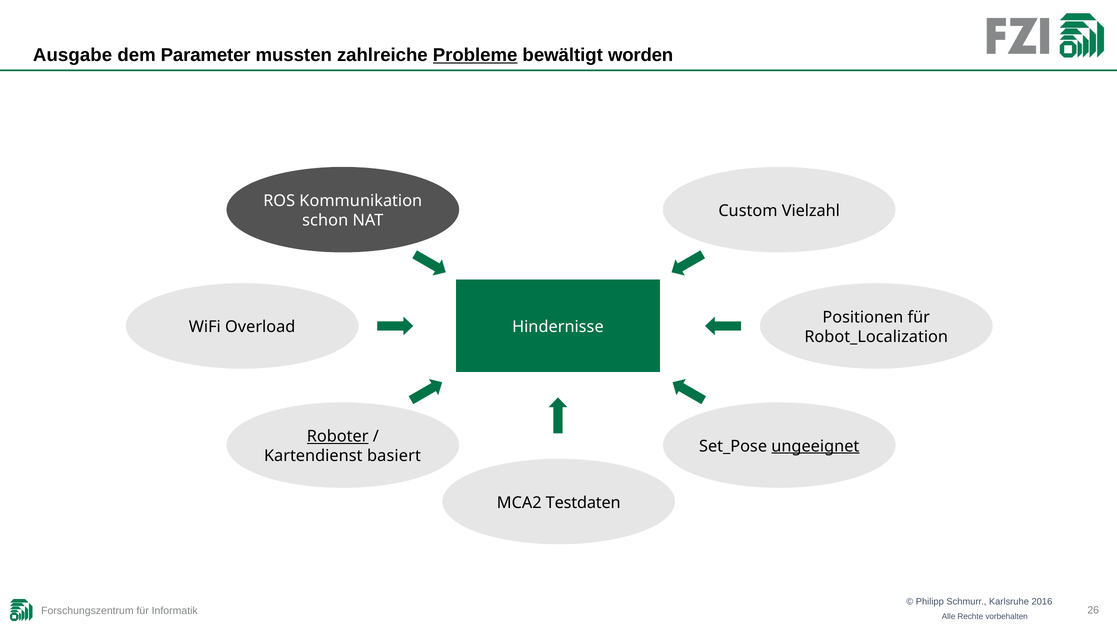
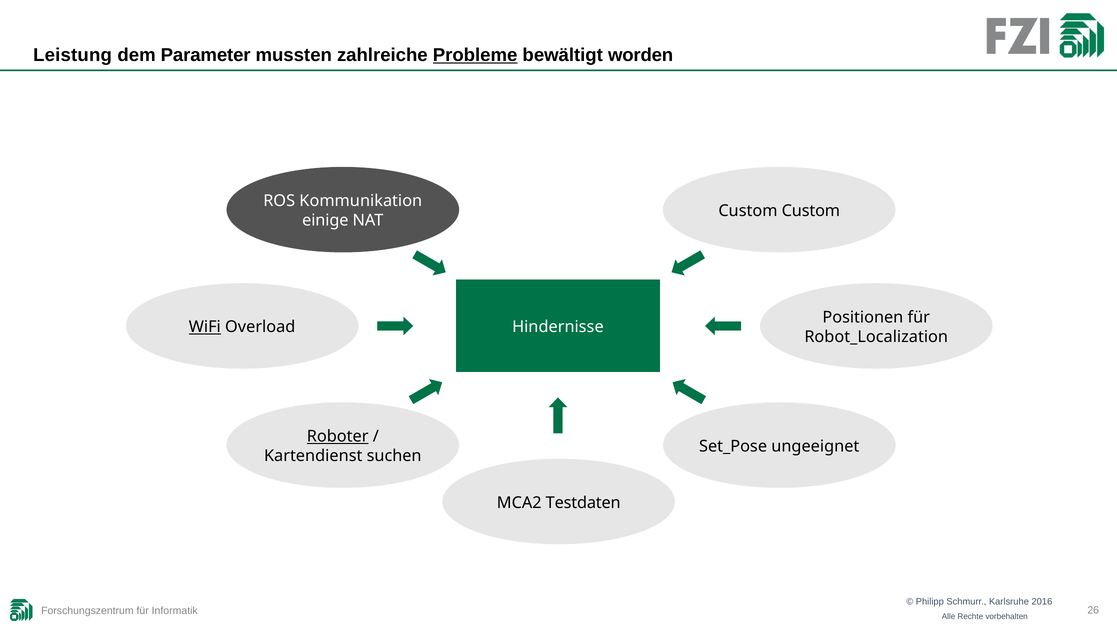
Ausgabe: Ausgabe -> Leistung
Custom Vielzahl: Vielzahl -> Custom
schon: schon -> einige
WiFi underline: none -> present
ungeeignet underline: present -> none
basiert: basiert -> suchen
